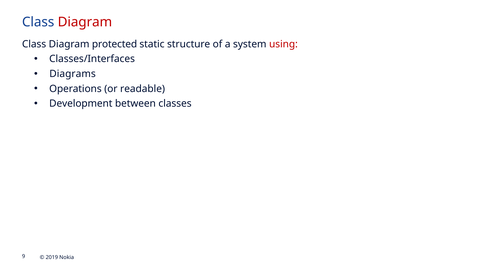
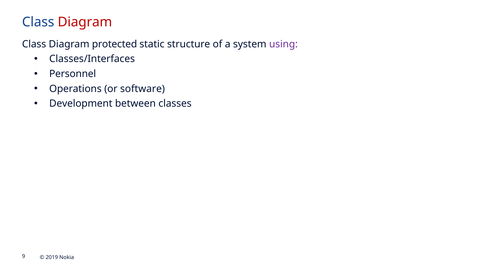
using colour: red -> purple
Diagrams: Diagrams -> Personnel
readable: readable -> software
